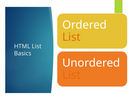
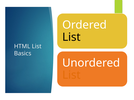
List at (71, 37) colour: orange -> black
